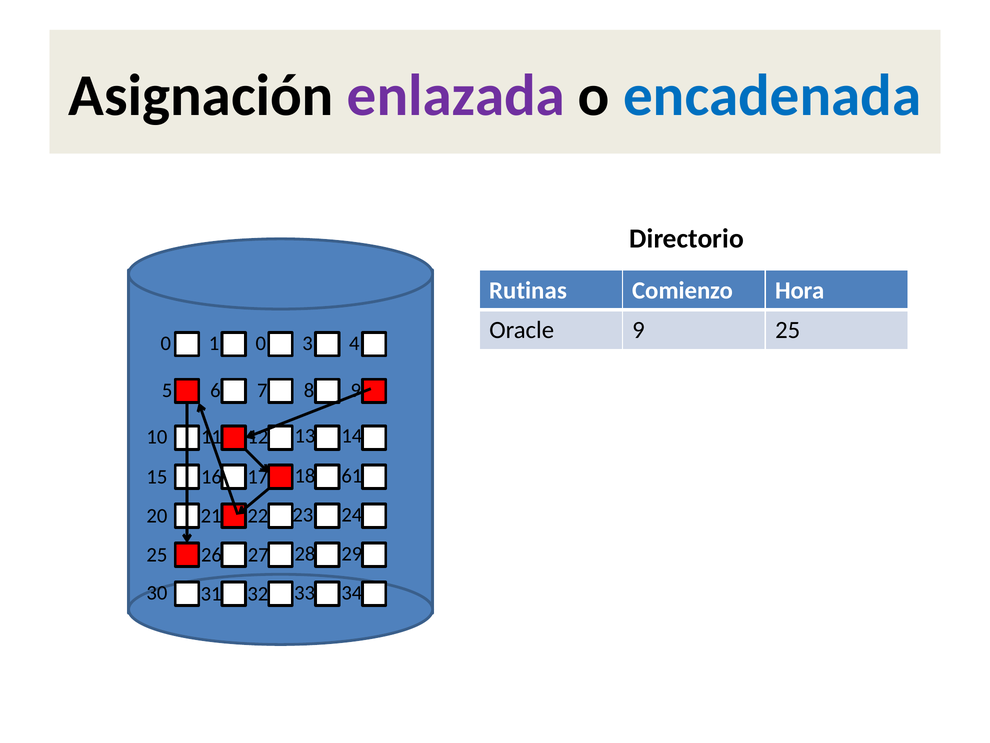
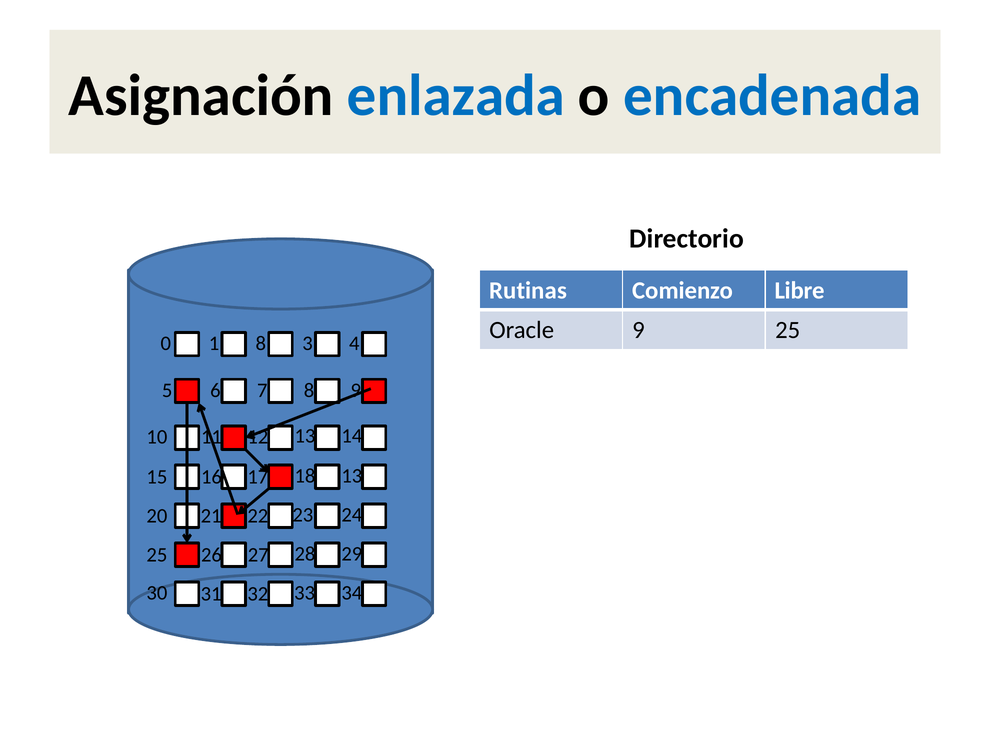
enlazada colour: purple -> blue
Hora: Hora -> Libre
1 0: 0 -> 8
18 61: 61 -> 13
